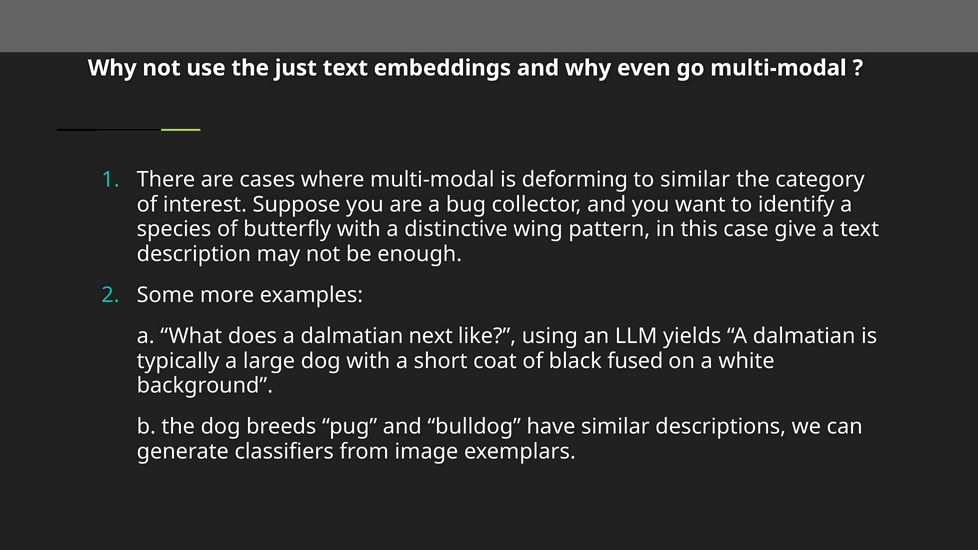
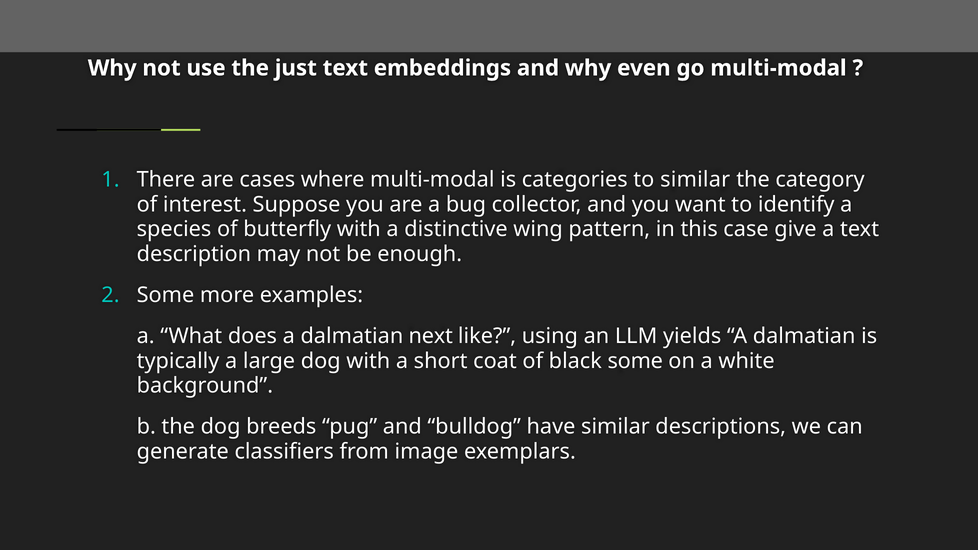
deforming: deforming -> categories
black fused: fused -> some
